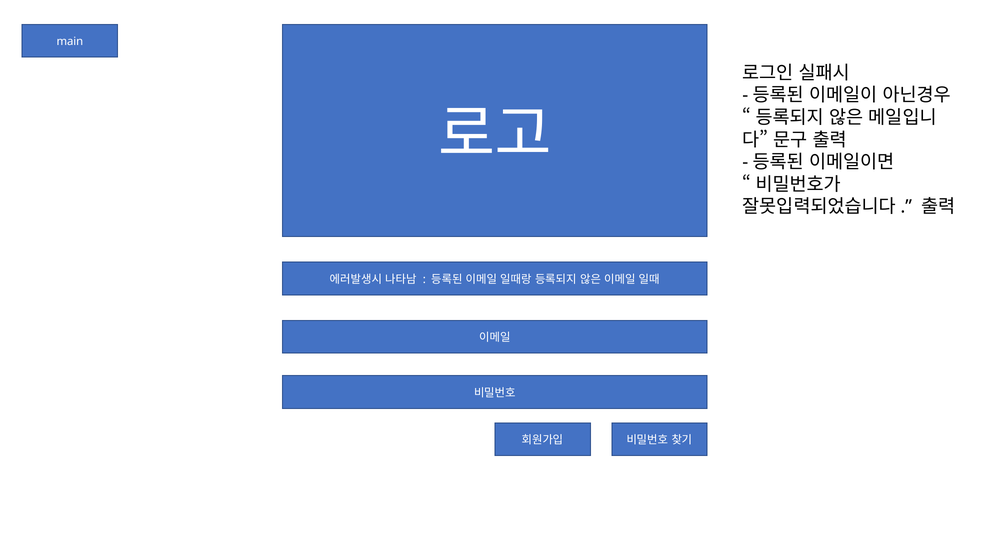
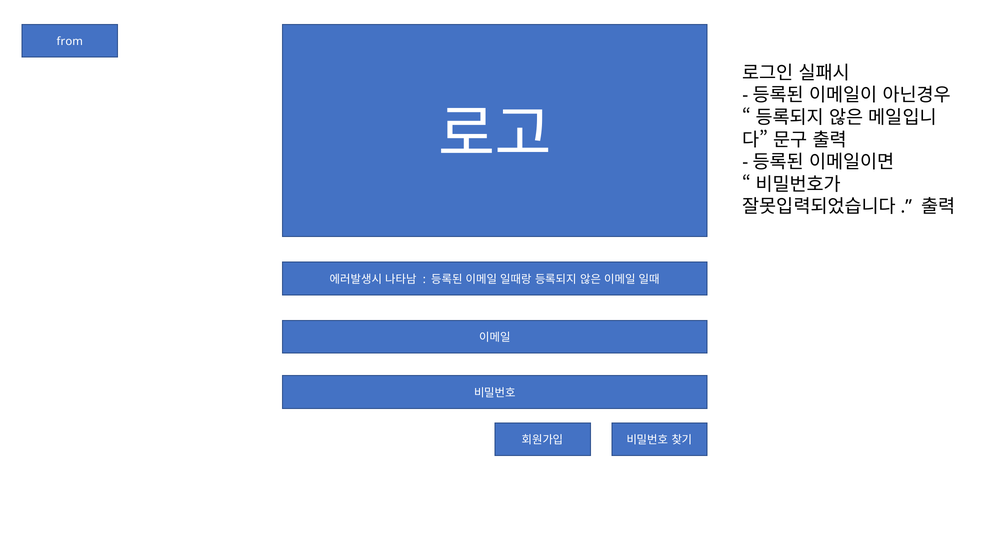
main: main -> from
